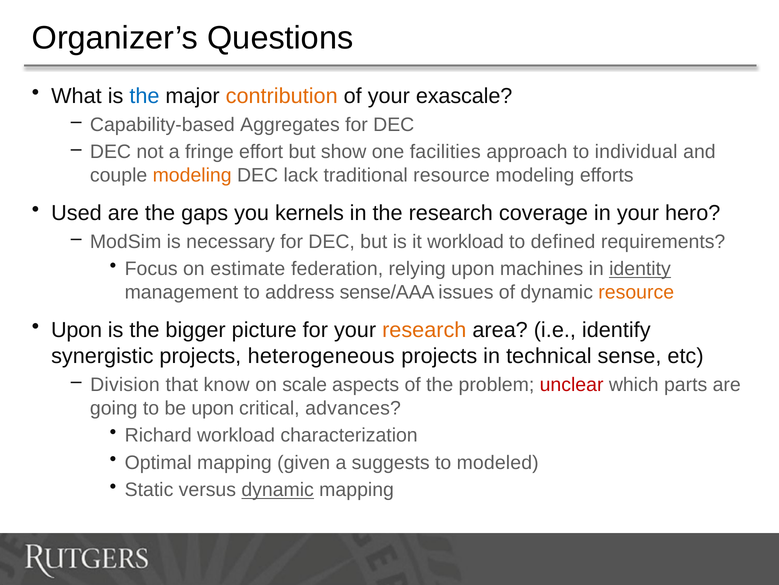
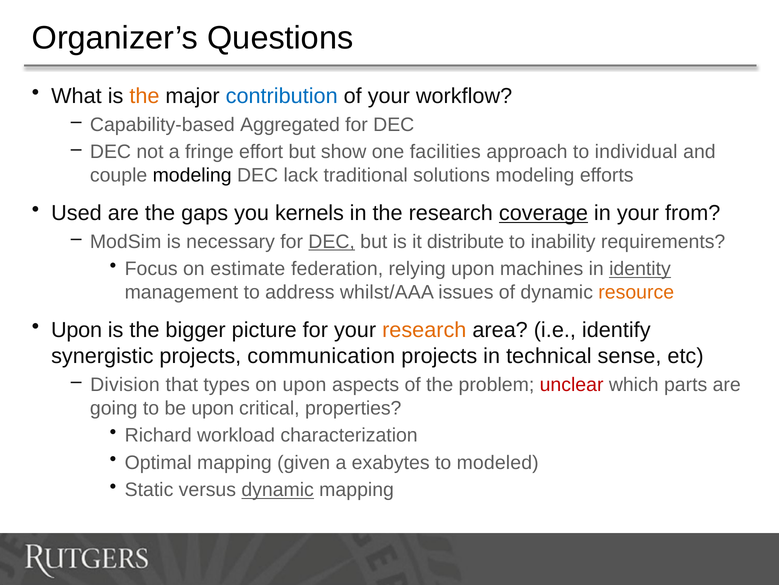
the at (144, 96) colour: blue -> orange
contribution colour: orange -> blue
exascale: exascale -> workflow
Aggregates: Aggregates -> Aggregated
modeling at (192, 175) colour: orange -> black
traditional resource: resource -> solutions
coverage underline: none -> present
hero: hero -> from
DEC at (332, 241) underline: none -> present
it workload: workload -> distribute
defined: defined -> inability
sense/AAA: sense/AAA -> whilst/AAA
heterogeneous: heterogeneous -> communication
know: know -> types
on scale: scale -> upon
advances: advances -> properties
suggests: suggests -> exabytes
